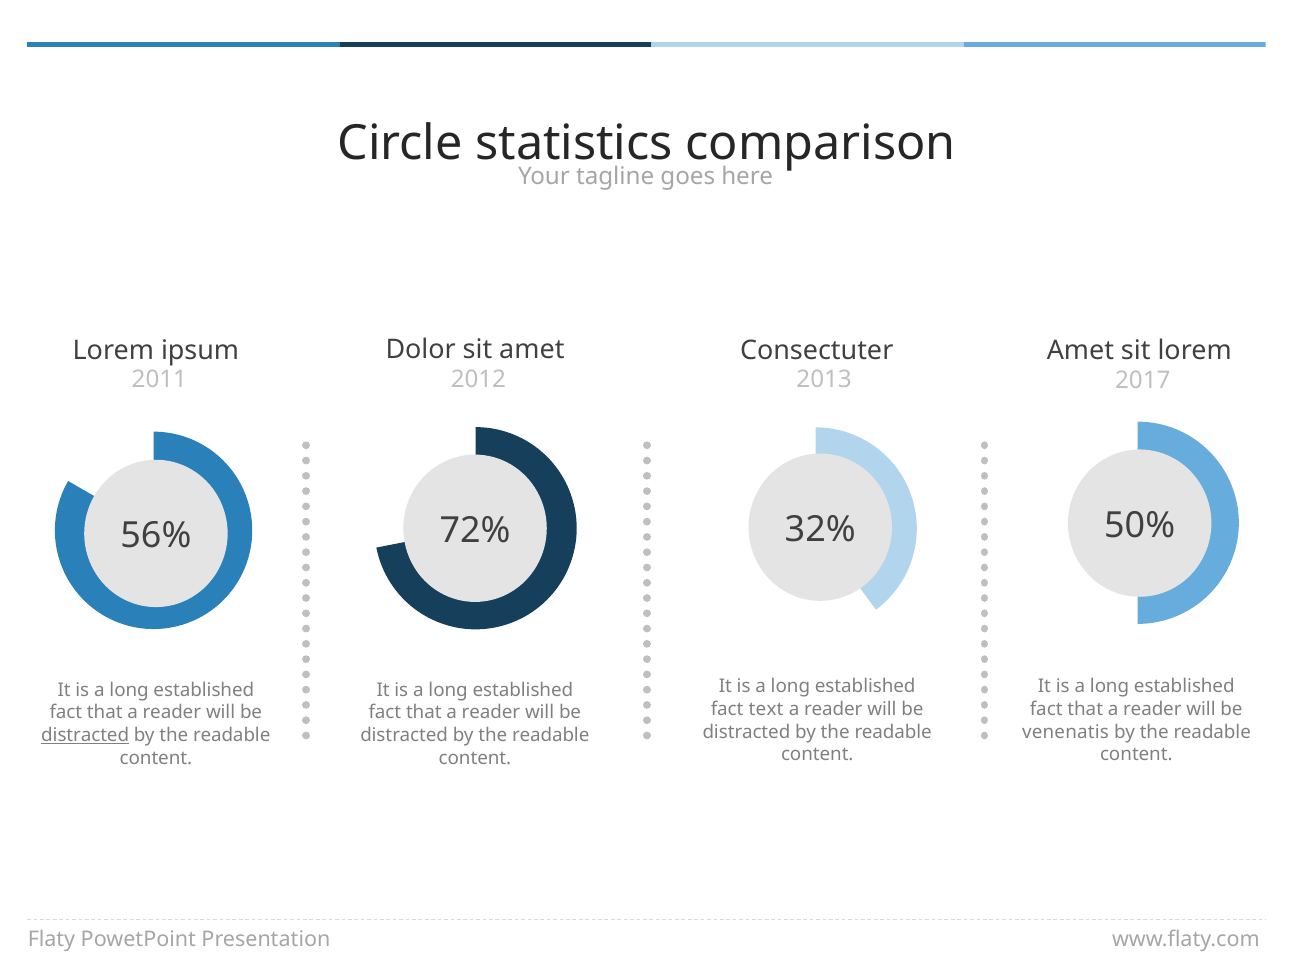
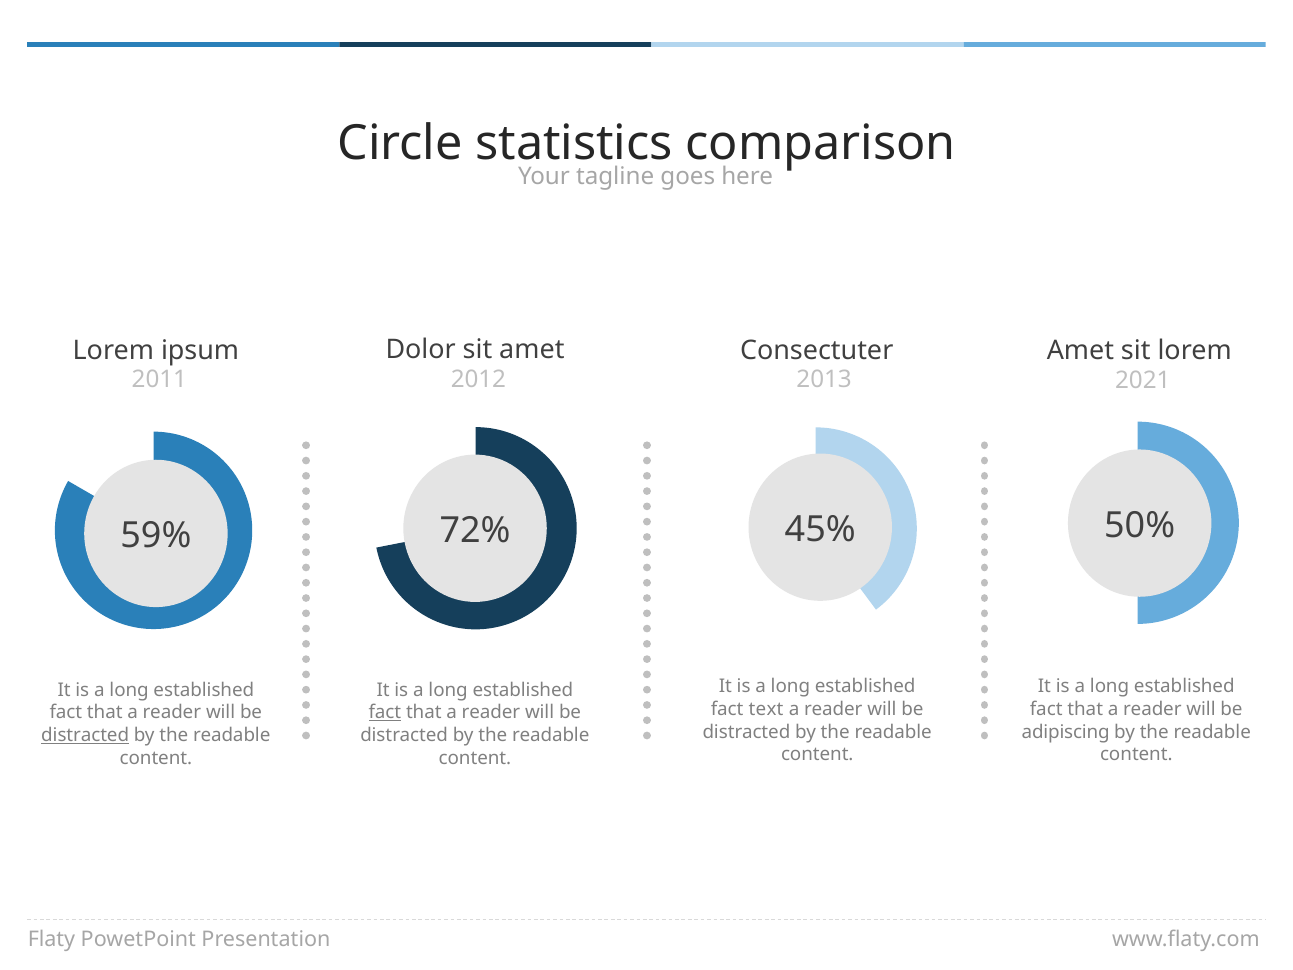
2017: 2017 -> 2021
32%: 32% -> 45%
56%: 56% -> 59%
fact at (385, 713) underline: none -> present
venenatis: venenatis -> adipiscing
